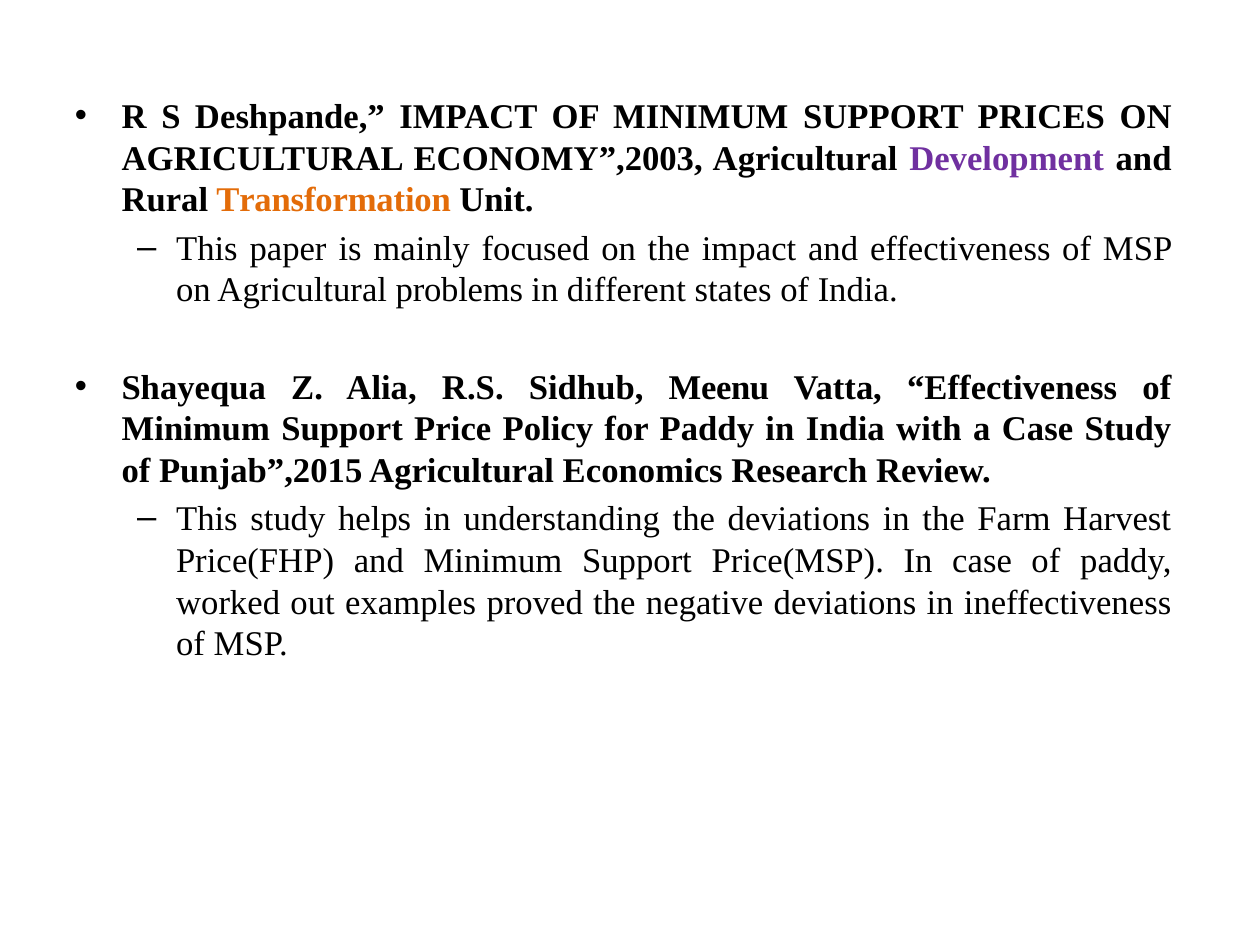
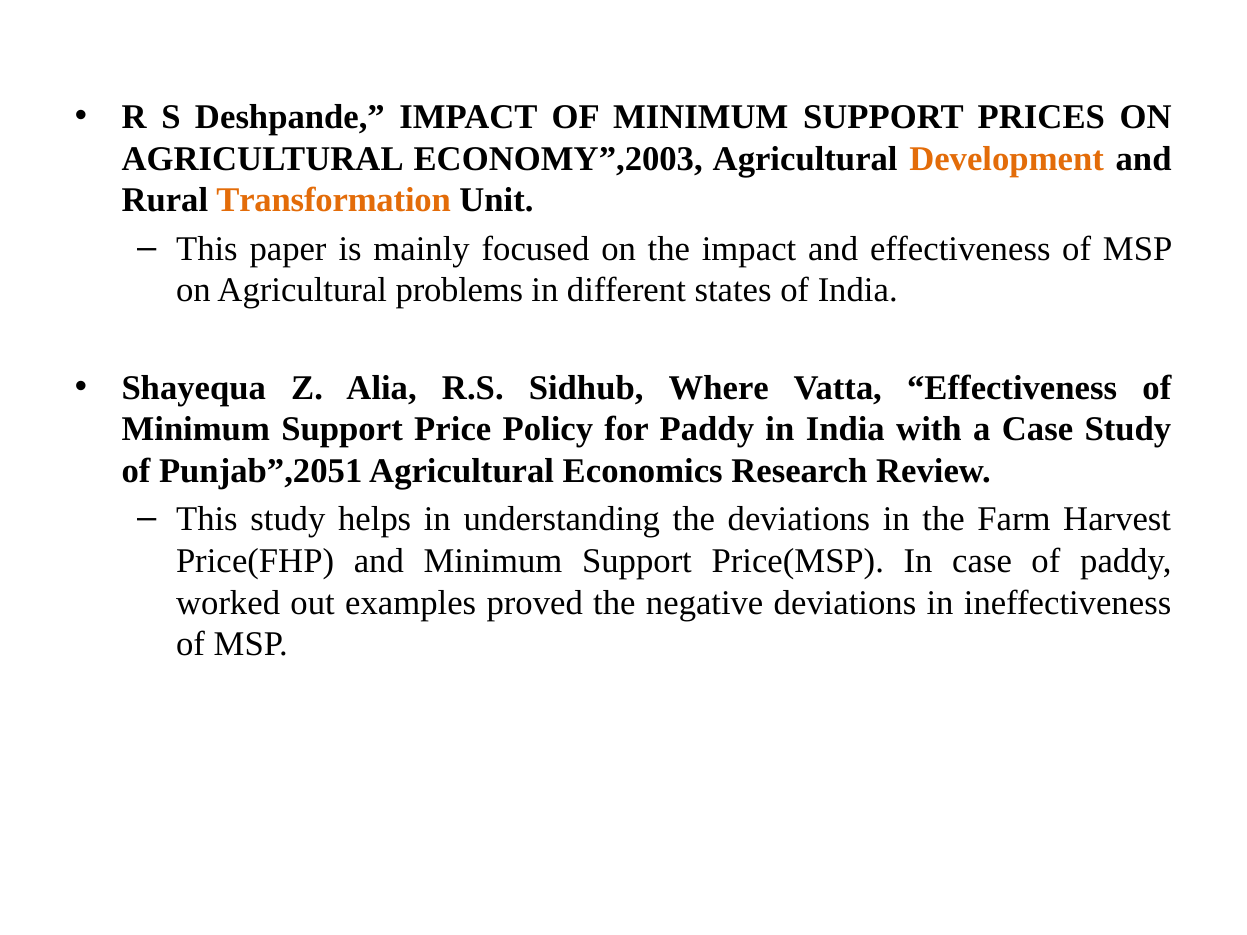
Development colour: purple -> orange
Meenu: Meenu -> Where
Punjab”,2015: Punjab”,2015 -> Punjab”,2051
